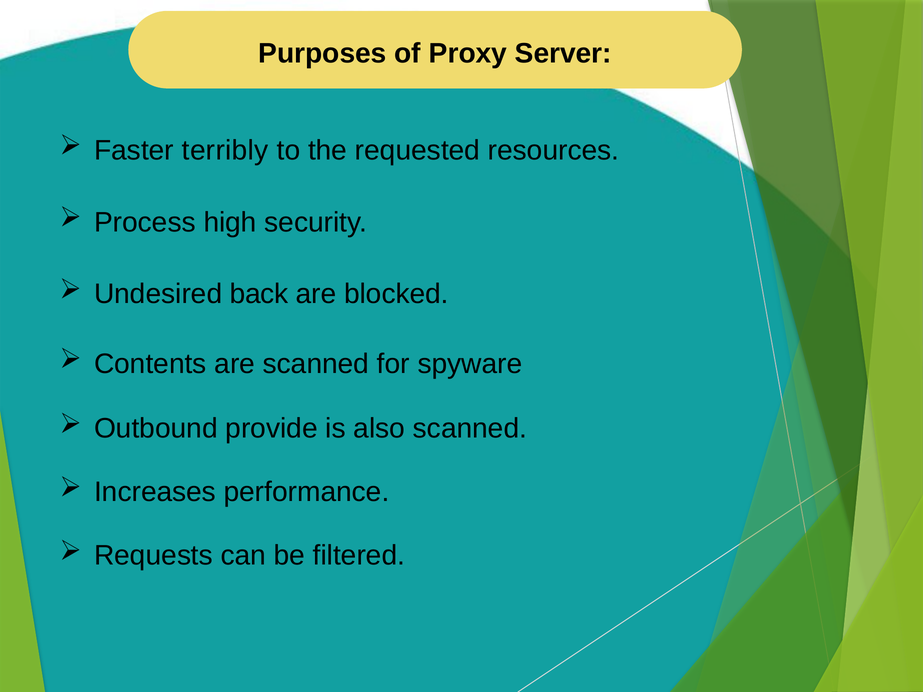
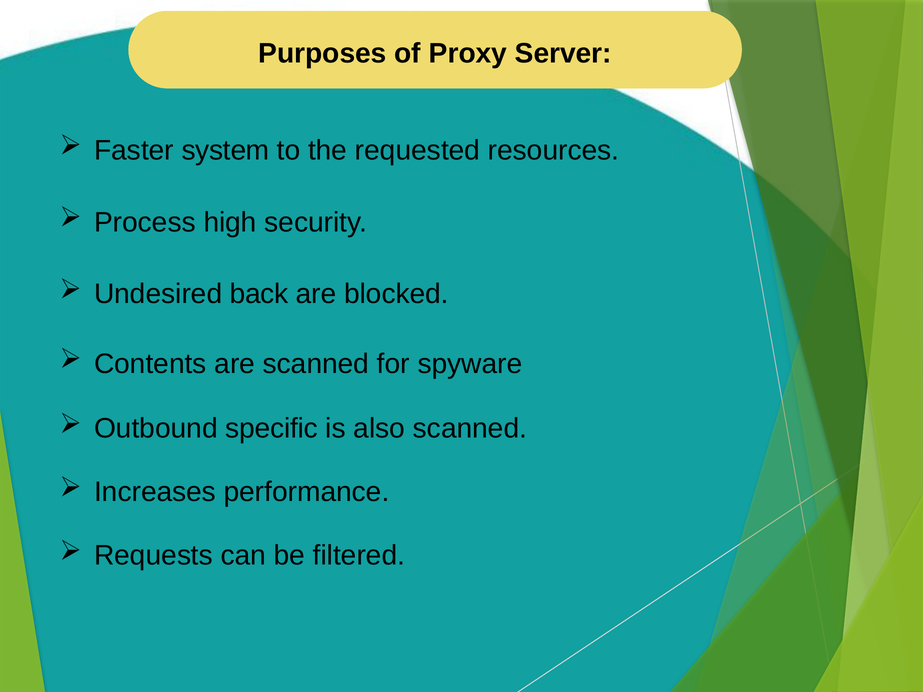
terribly: terribly -> system
provide: provide -> specific
